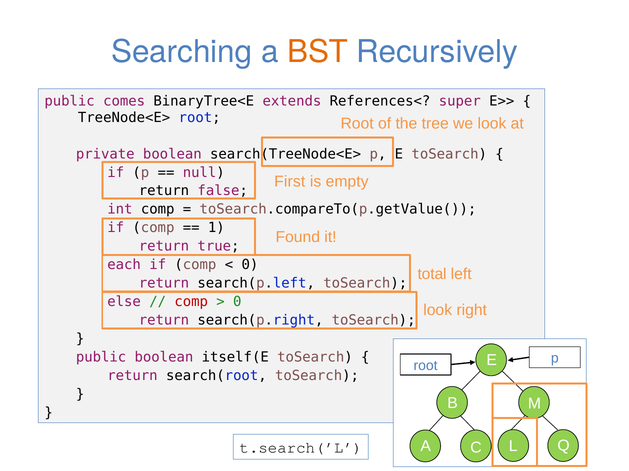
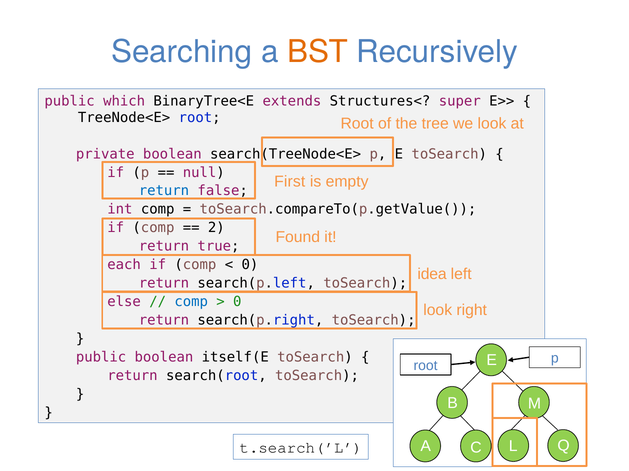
comes: comes -> which
References<: References< -> Structures<
return at (164, 191) colour: black -> blue
1: 1 -> 2
total: total -> idea
comp at (191, 302) colour: red -> blue
